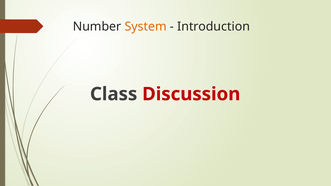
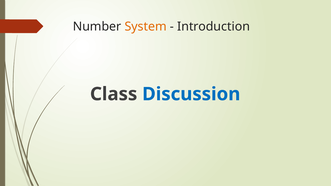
Discussion colour: red -> blue
